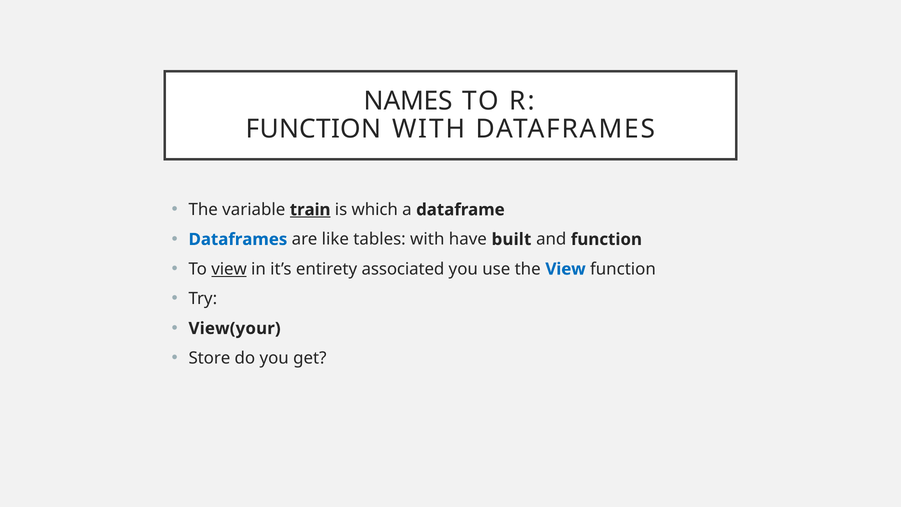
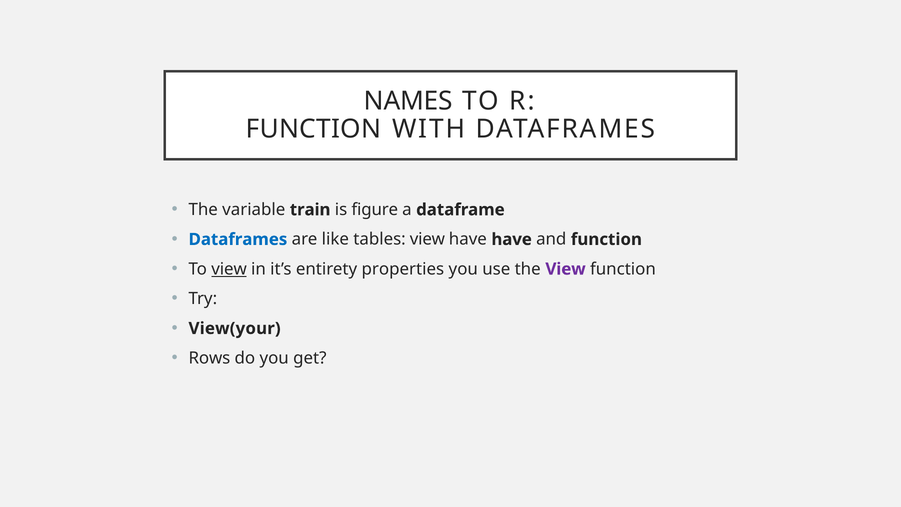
train underline: present -> none
which: which -> figure
tables with: with -> view
have built: built -> have
associated: associated -> properties
View at (566, 269) colour: blue -> purple
Store: Store -> Rows
